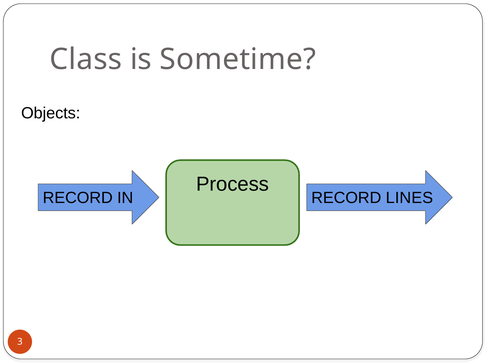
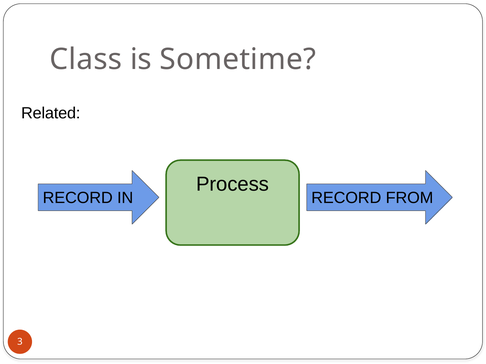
Objects: Objects -> Related
LINES: LINES -> FROM
